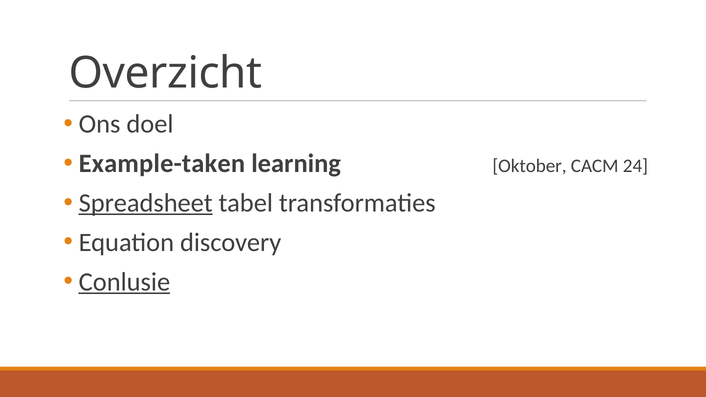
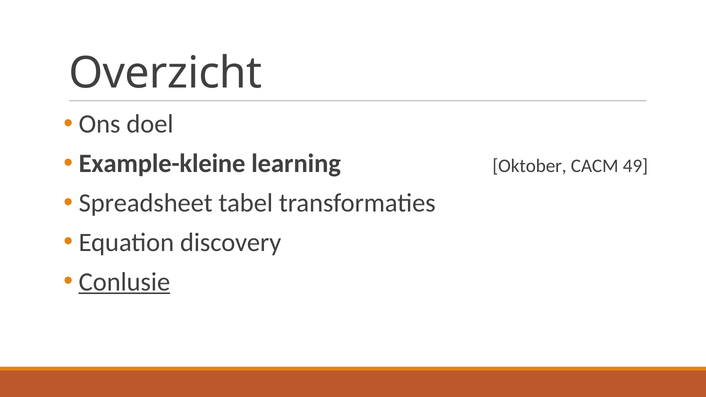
Example-taken: Example-taken -> Example-kleine
24: 24 -> 49
Spreadsheet underline: present -> none
